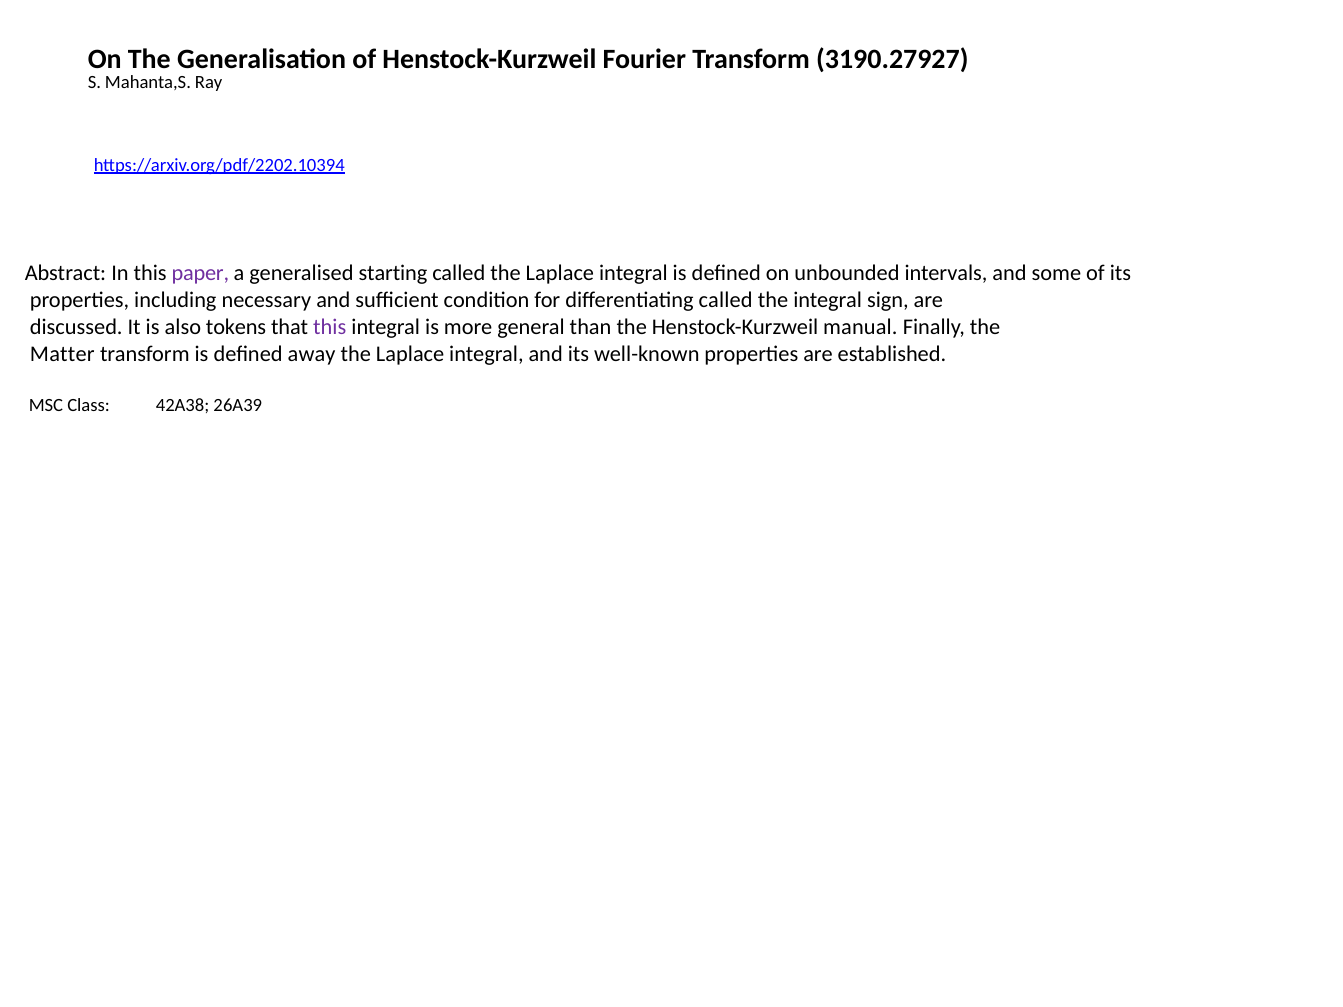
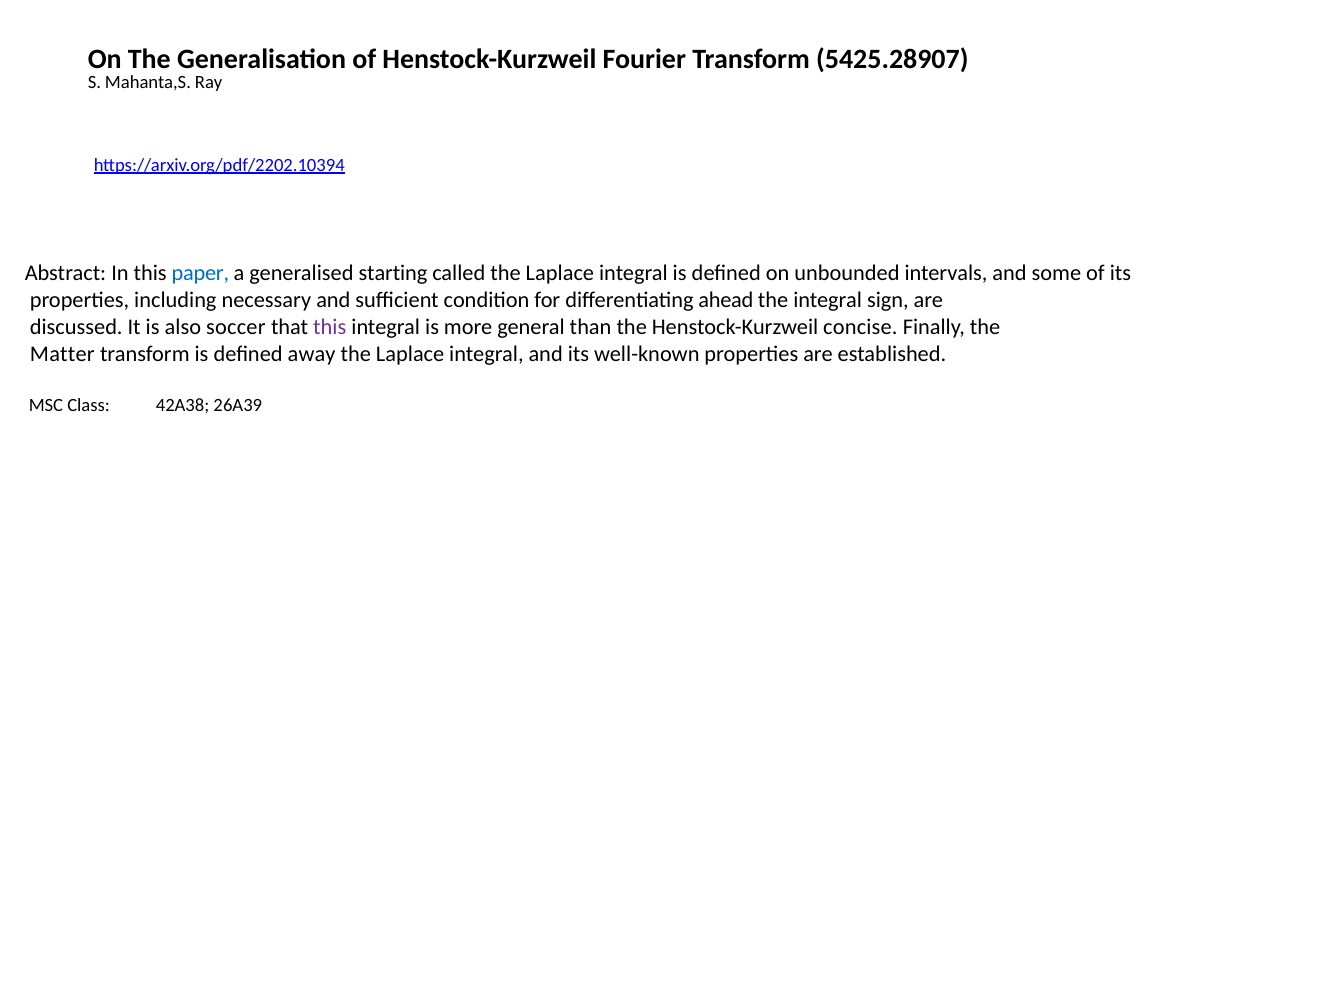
3190.27927: 3190.27927 -> 5425.28907
paper colour: purple -> blue
differentiating called: called -> ahead
tokens: tokens -> soccer
manual: manual -> concise
